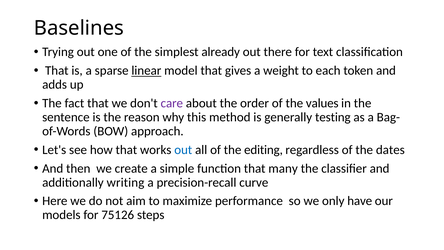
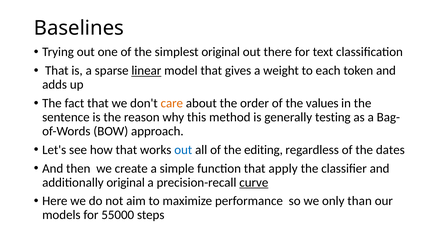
simplest already: already -> original
care colour: purple -> orange
many: many -> apply
additionally writing: writing -> original
curve underline: none -> present
have: have -> than
75126: 75126 -> 55000
